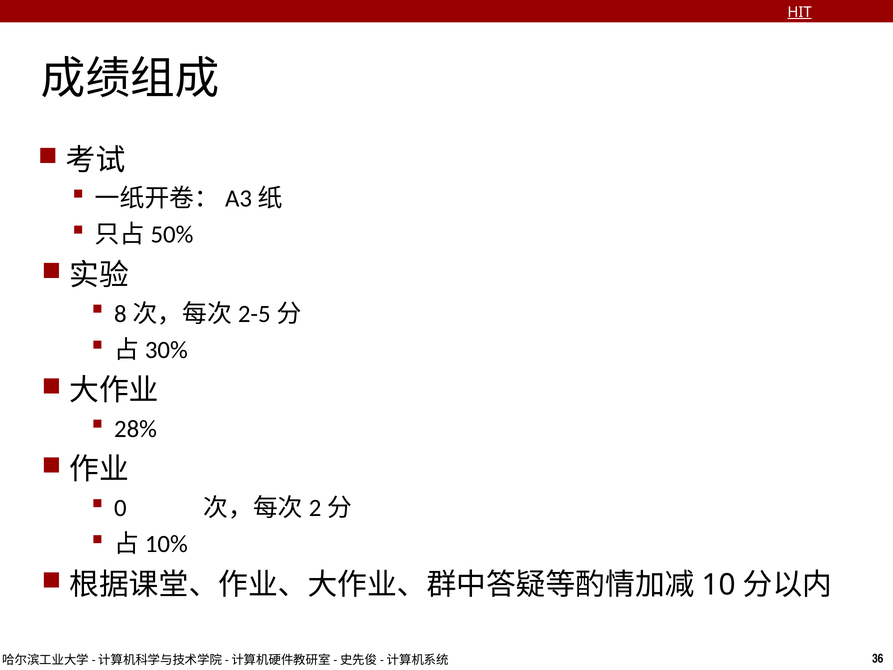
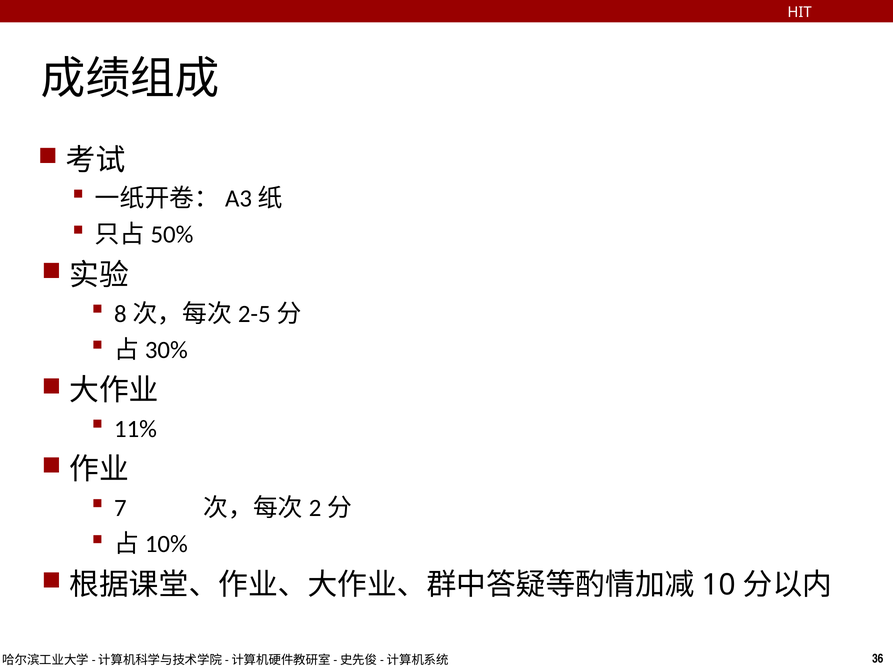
HIT underline: present -> none
28%: 28% -> 11%
0: 0 -> 7
